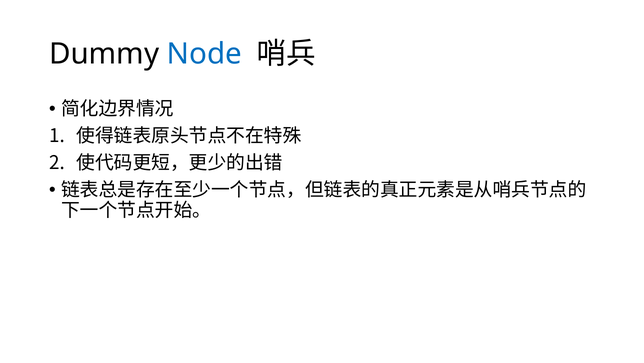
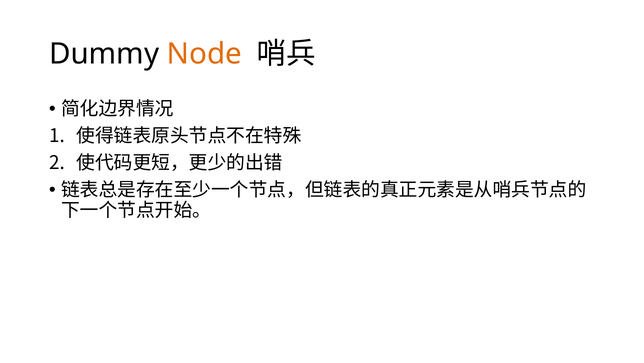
Node colour: blue -> orange
